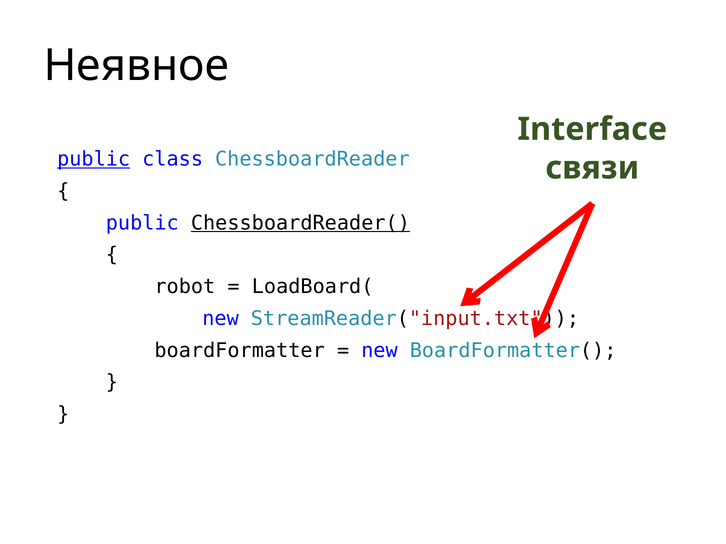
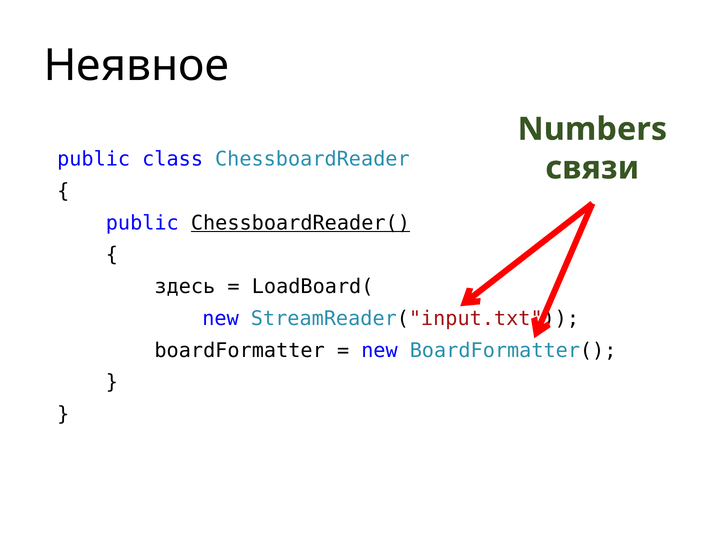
Interface: Interface -> Numbers
public at (94, 159) underline: present -> none
robot: robot -> здесь
